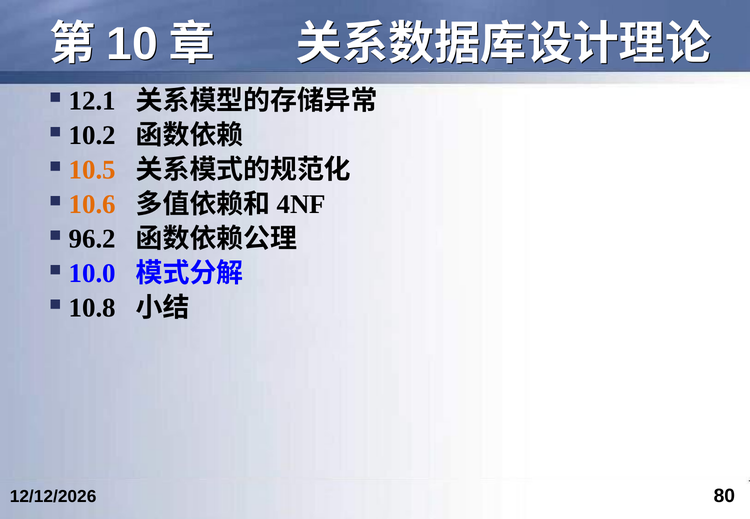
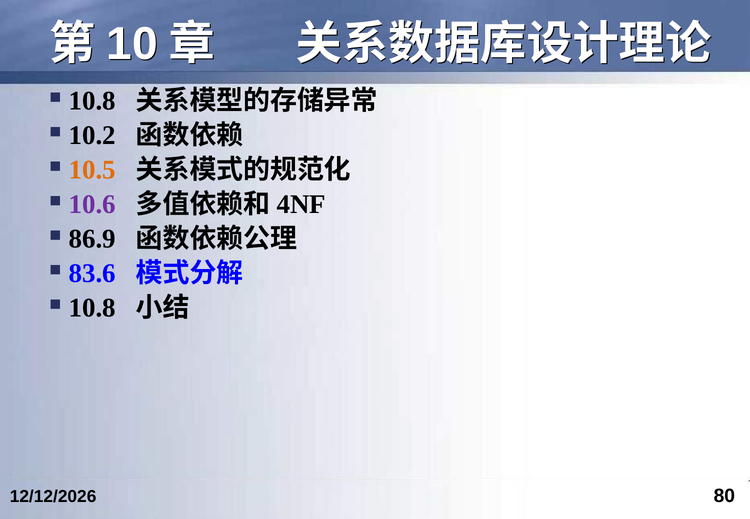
12.1 at (92, 101): 12.1 -> 10.8
10.6 colour: orange -> purple
96.2: 96.2 -> 86.9
10.0: 10.0 -> 83.6
